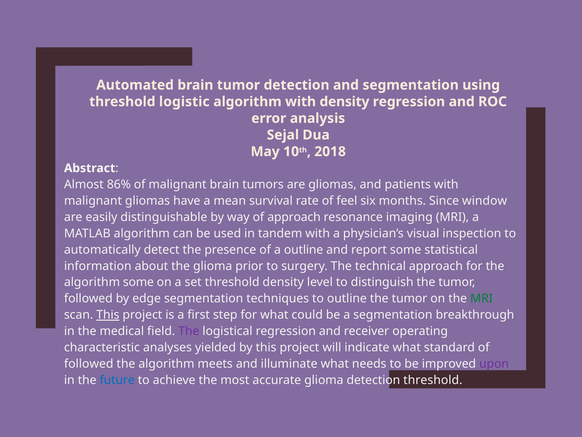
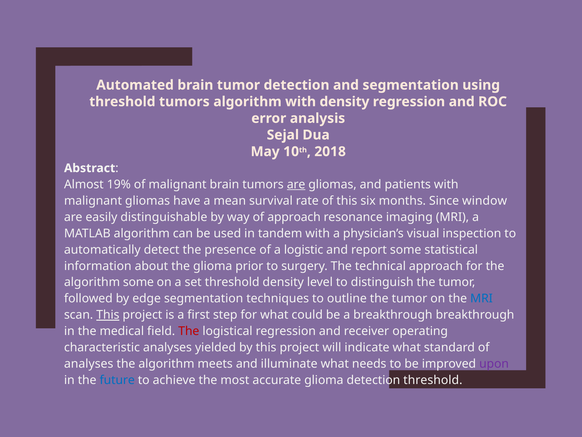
threshold logistic: logistic -> tumors
86%: 86% -> 19%
are at (296, 184) underline: none -> present
of feel: feel -> this
a outline: outline -> logistic
MRI at (482, 298) colour: green -> blue
a segmentation: segmentation -> breakthrough
The at (189, 331) colour: purple -> red
followed at (89, 363): followed -> analyses
